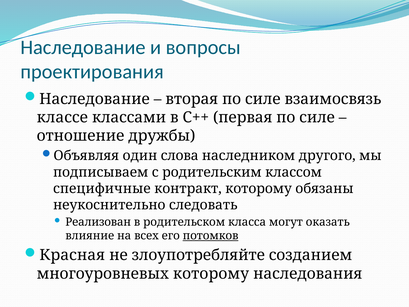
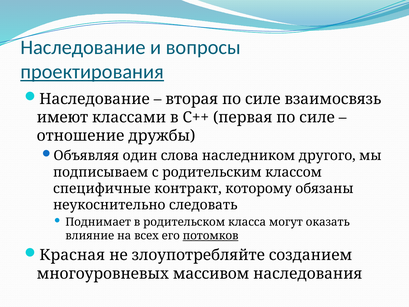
проектирования underline: none -> present
классе: классе -> имеют
Реализован: Реализован -> Поднимает
многоуровневых которому: которому -> массивом
